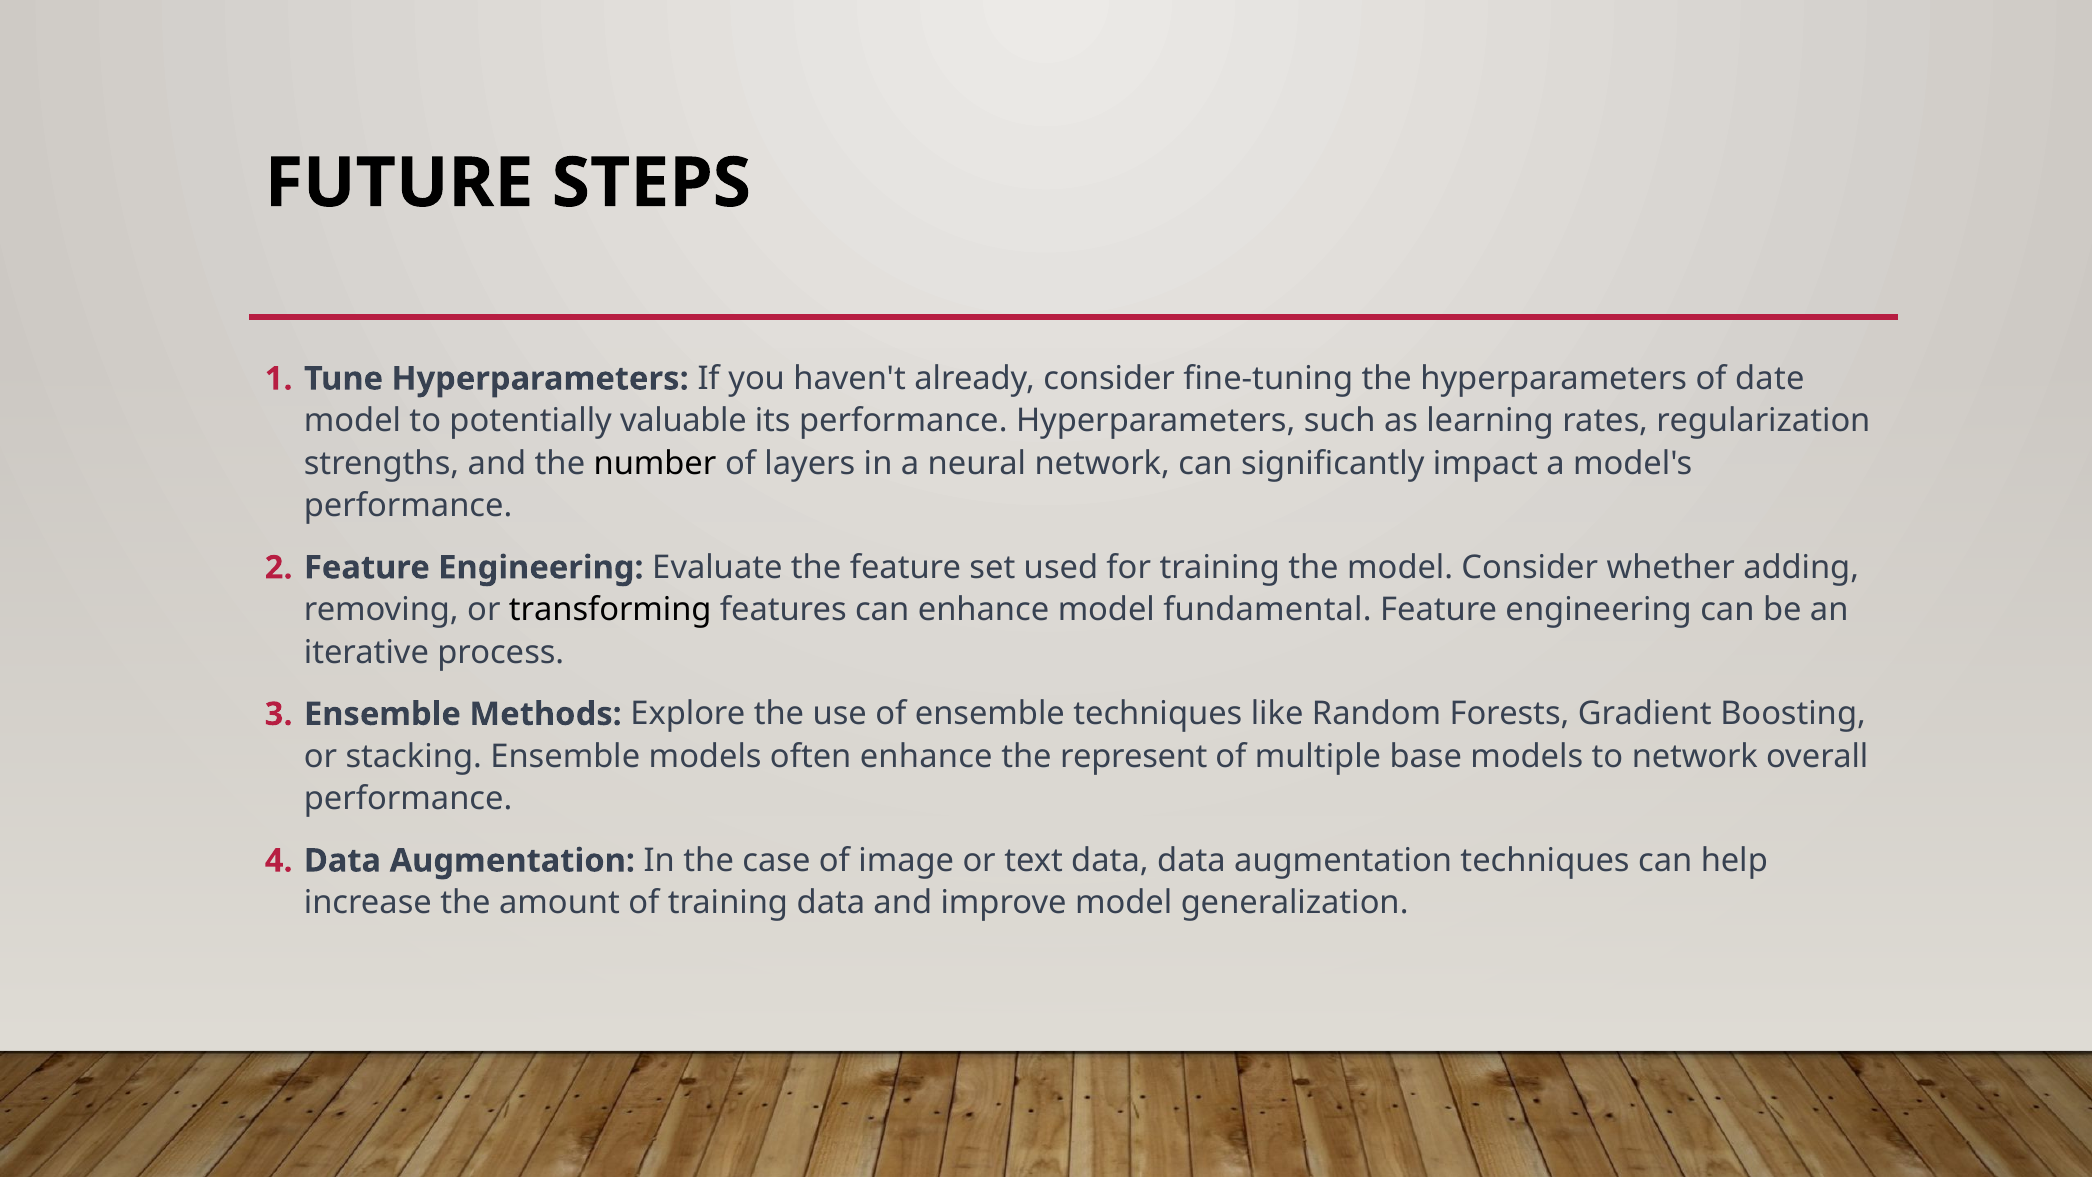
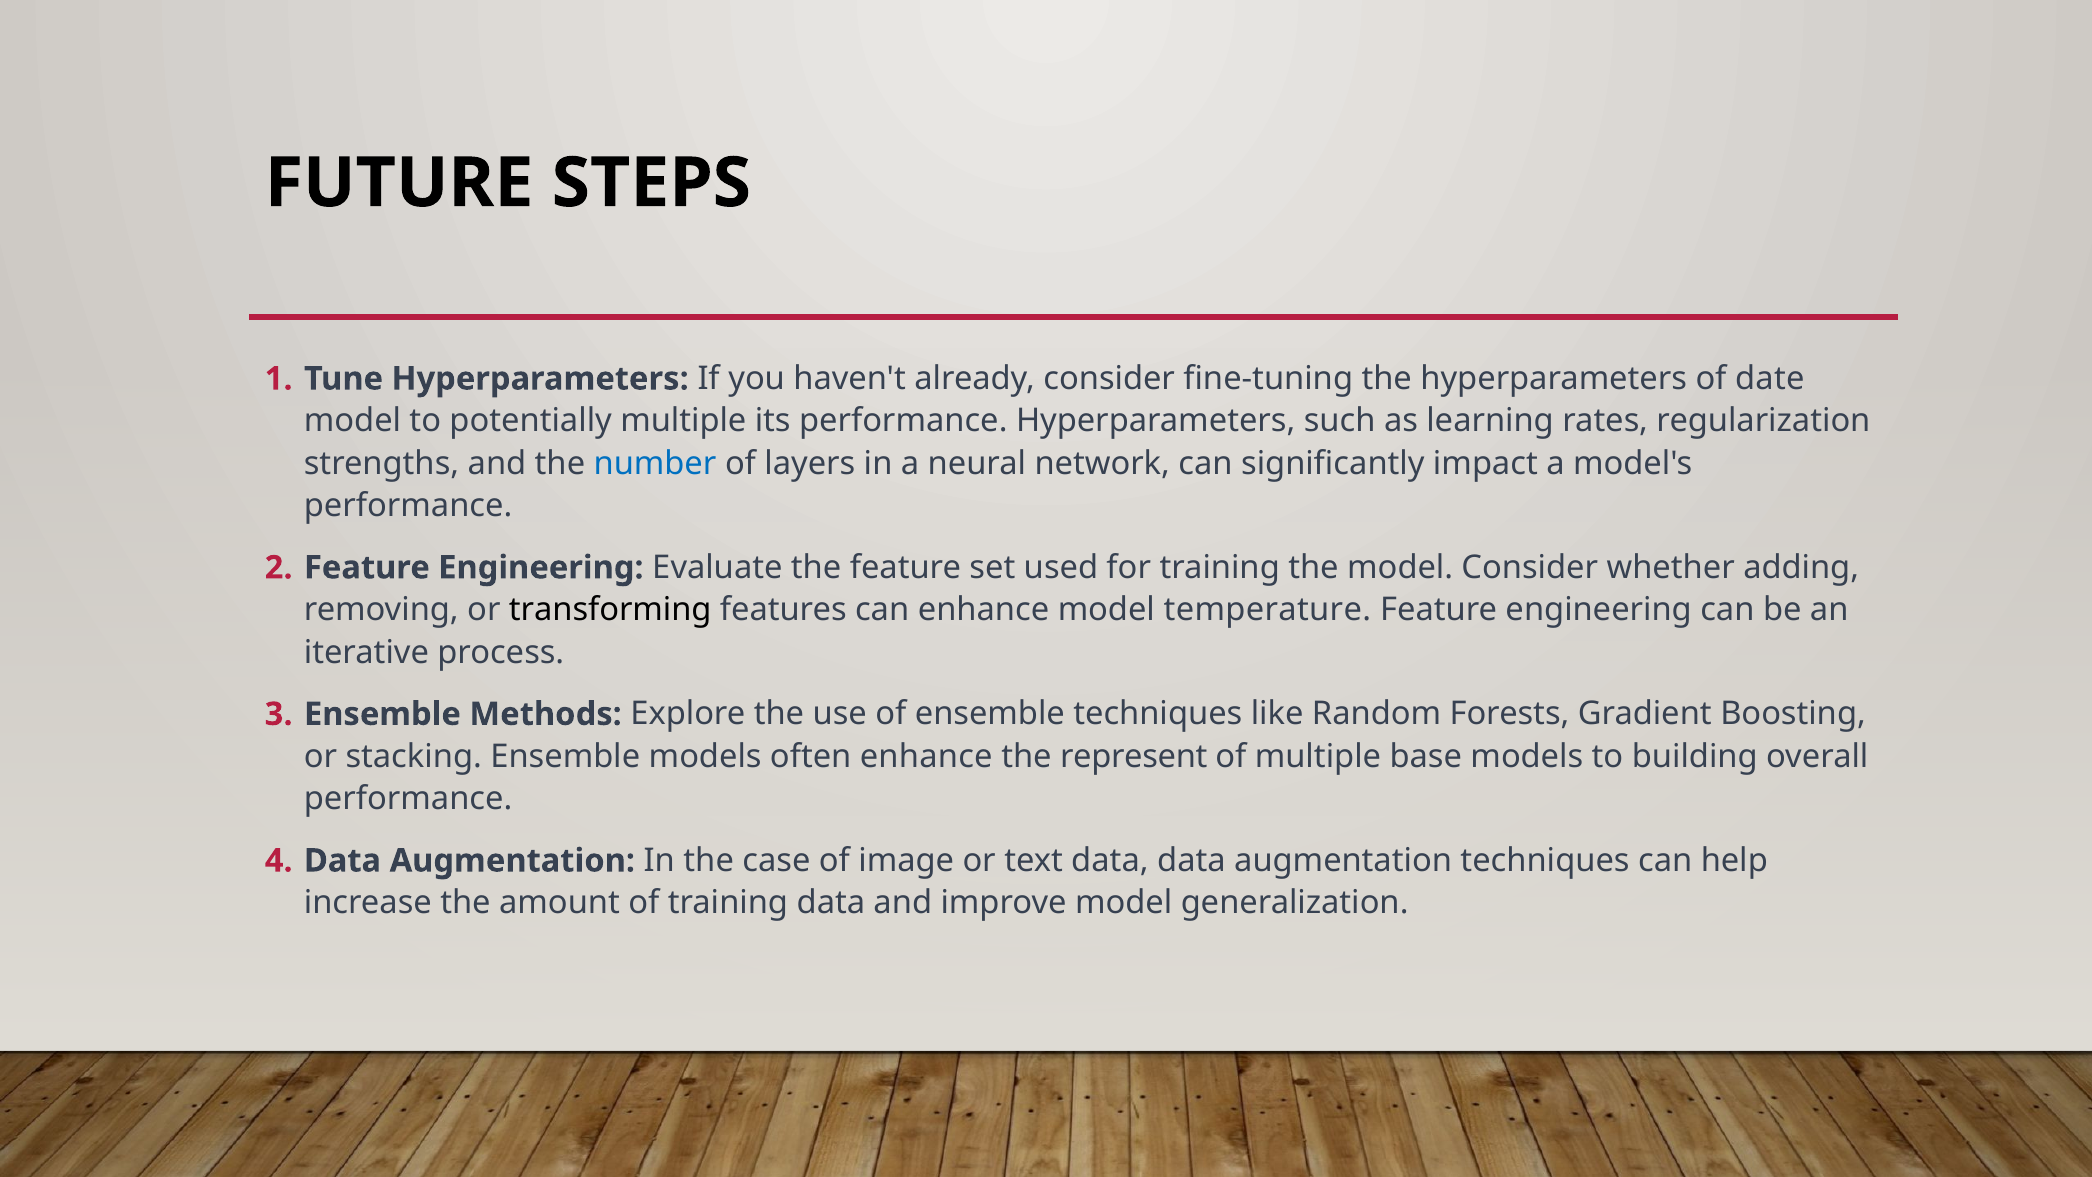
potentially valuable: valuable -> multiple
number colour: black -> blue
fundamental: fundamental -> temperature
to network: network -> building
